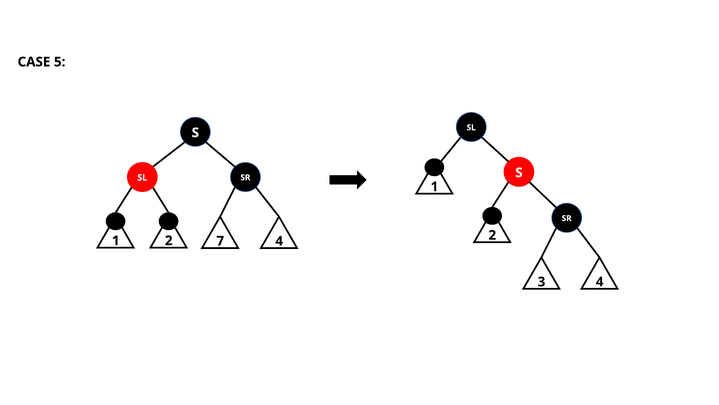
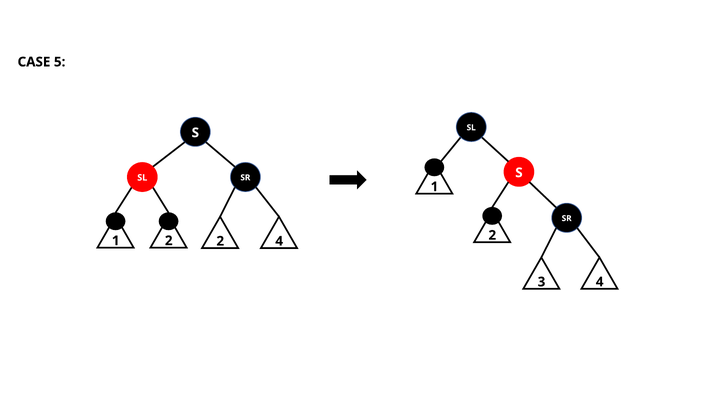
2 7: 7 -> 2
